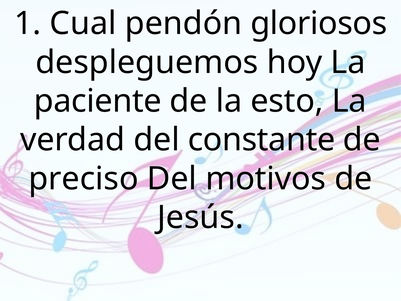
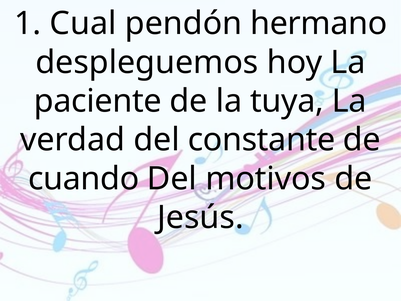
gloriosos: gloriosos -> hermano
esto: esto -> tuya
preciso: preciso -> cuando
